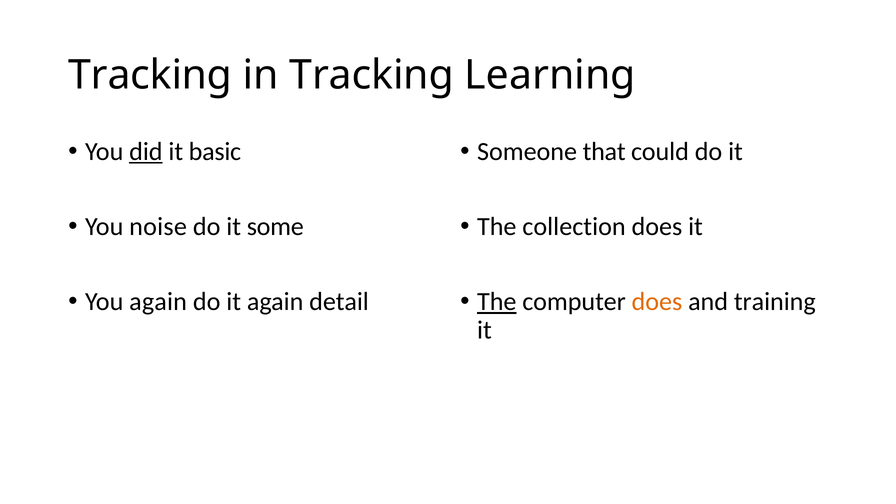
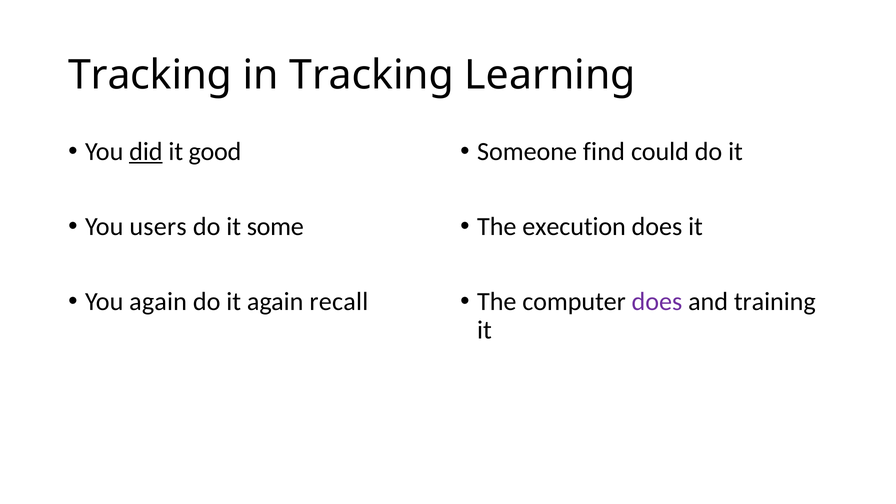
basic: basic -> good
that: that -> find
noise: noise -> users
collection: collection -> execution
detail: detail -> recall
The at (497, 302) underline: present -> none
does at (657, 302) colour: orange -> purple
